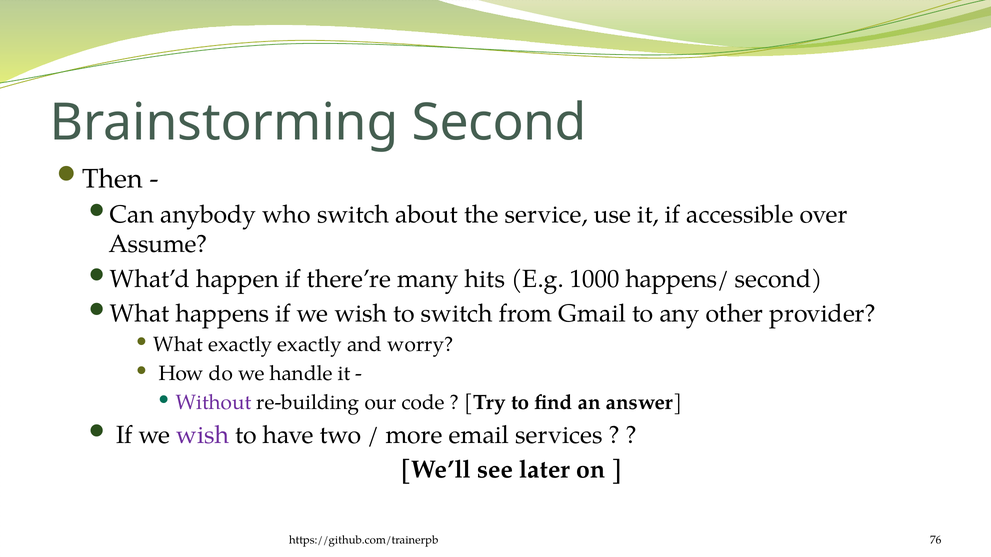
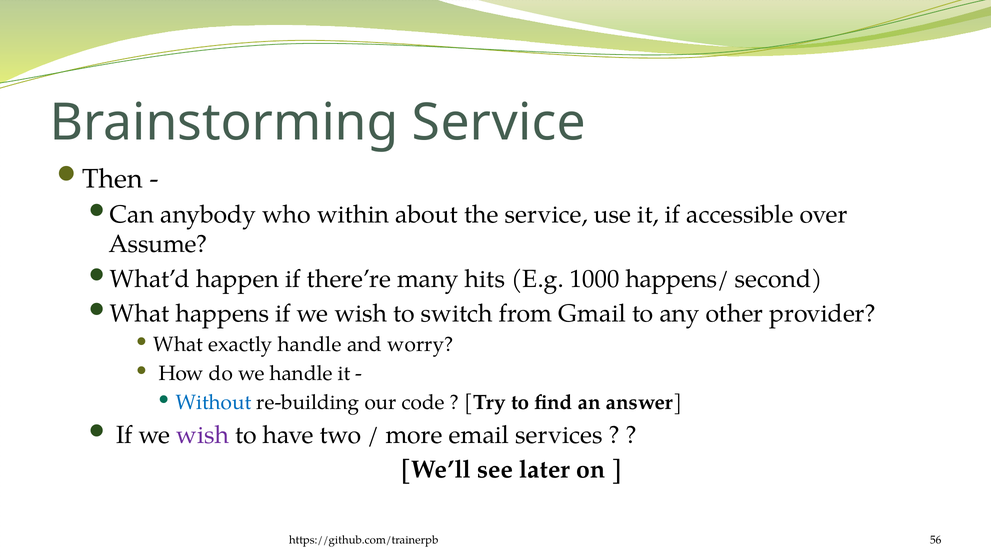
Brainstorming Second: Second -> Service
who switch: switch -> within
exactly exactly: exactly -> handle
Without colour: purple -> blue
76: 76 -> 56
